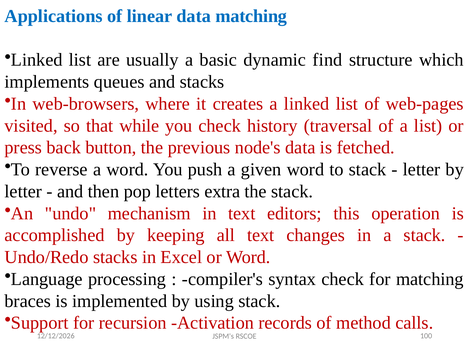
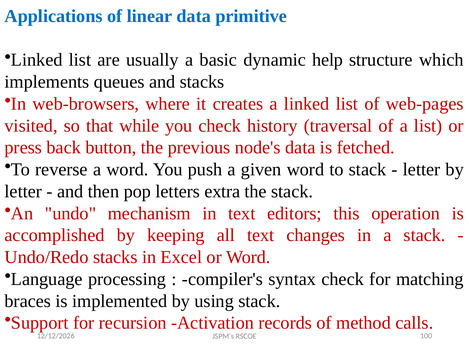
data matching: matching -> primitive
find: find -> help
